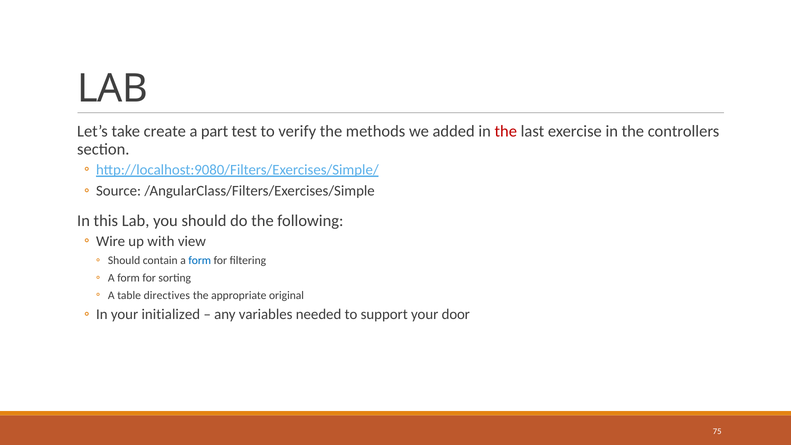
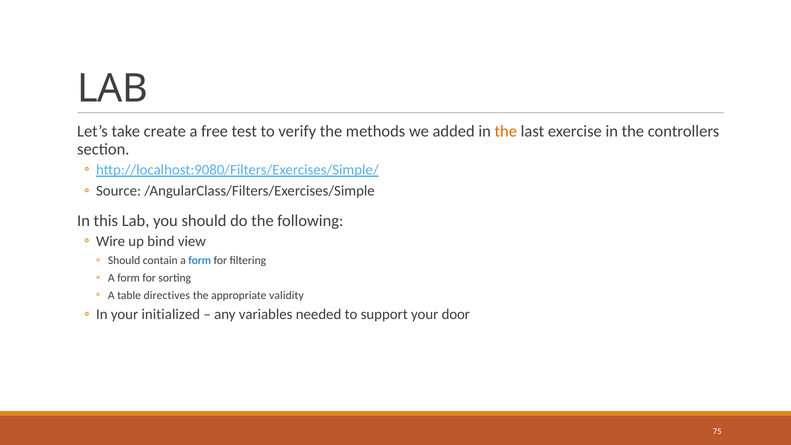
part: part -> free
the at (506, 132) colour: red -> orange
with: with -> bind
original: original -> validity
